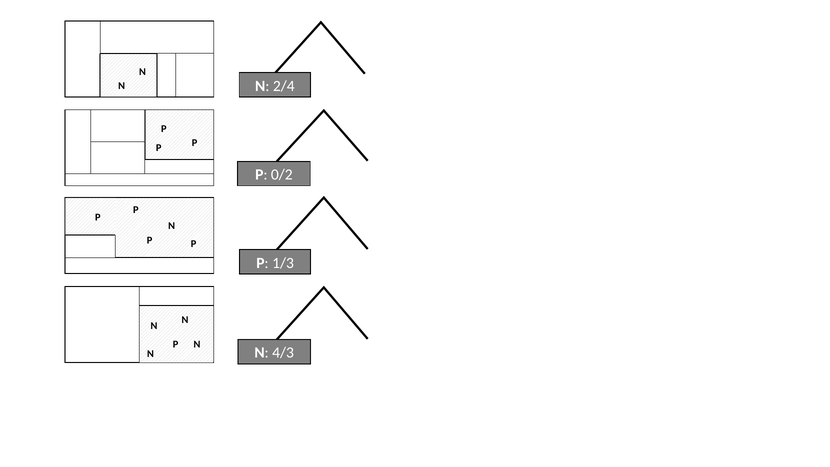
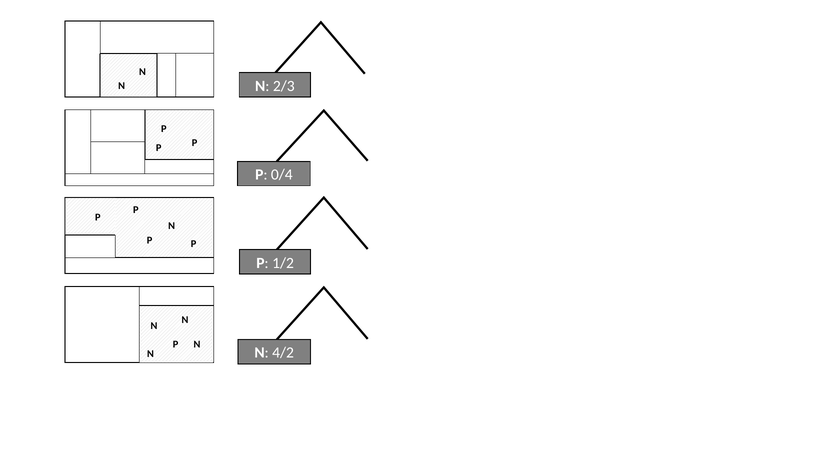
2/4: 2/4 -> 2/3
0/2: 0/2 -> 0/4
1/3: 1/3 -> 1/2
4/3: 4/3 -> 4/2
